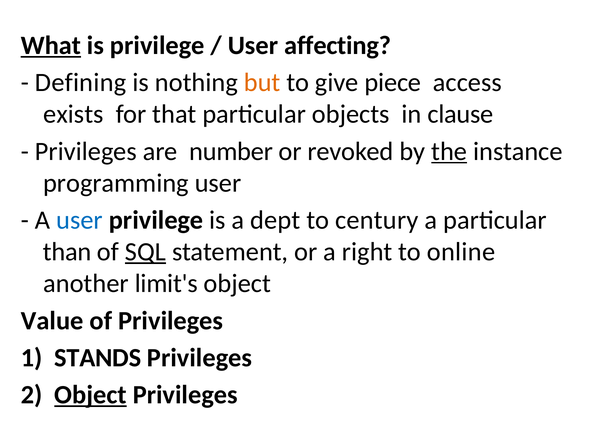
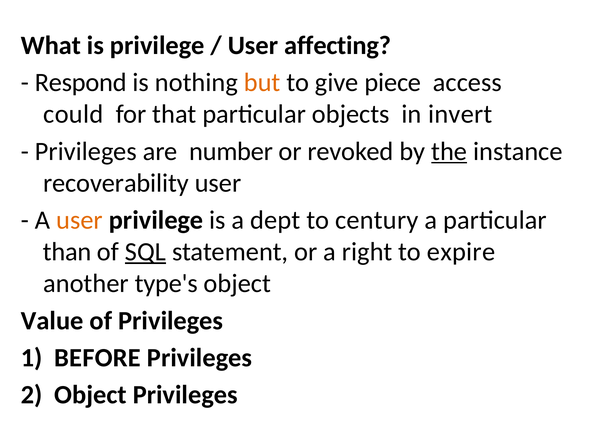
What underline: present -> none
Defining: Defining -> Respond
exists: exists -> could
clause: clause -> invert
programming: programming -> recoverability
user at (79, 220) colour: blue -> orange
online: online -> expire
limit's: limit's -> type's
STANDS: STANDS -> BEFORE
Object at (90, 395) underline: present -> none
